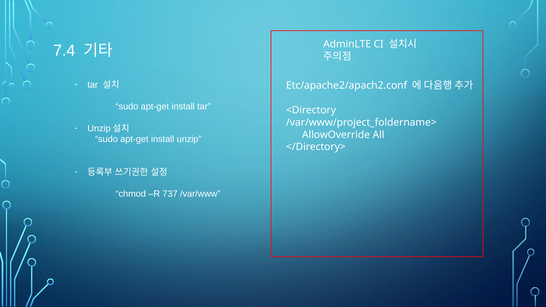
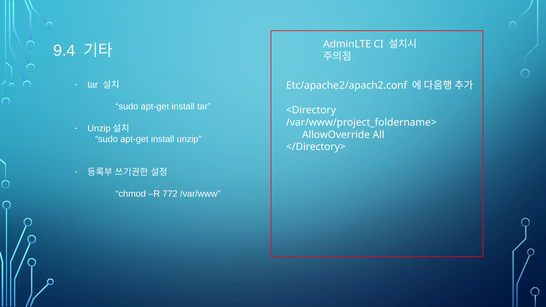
7.4: 7.4 -> 9.4
737: 737 -> 772
